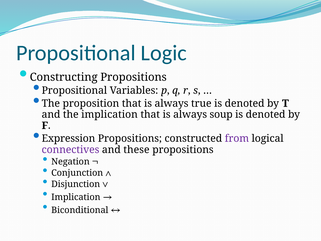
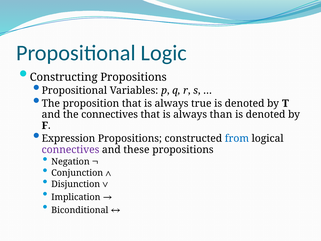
the implication: implication -> connectives
soup: soup -> than
from colour: purple -> blue
